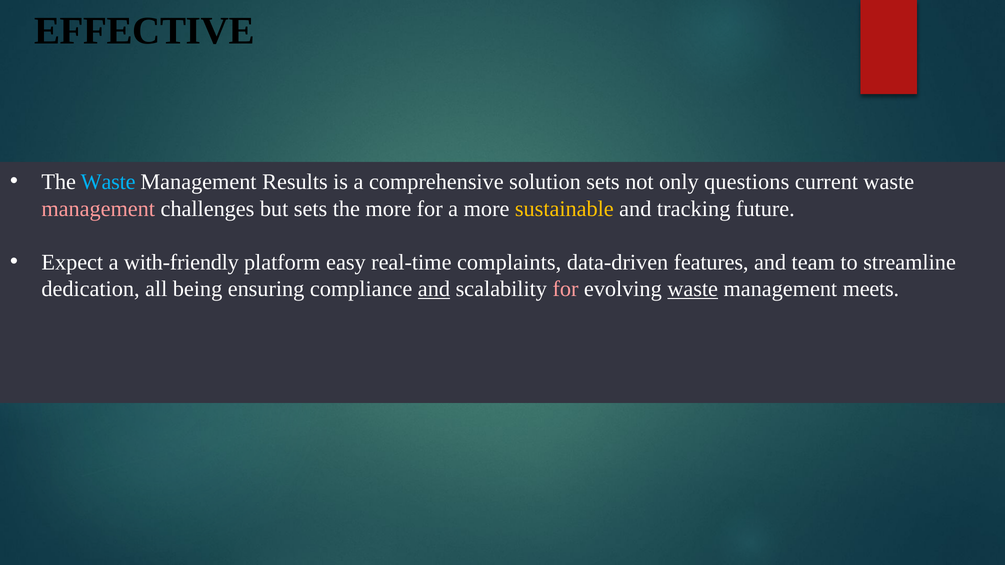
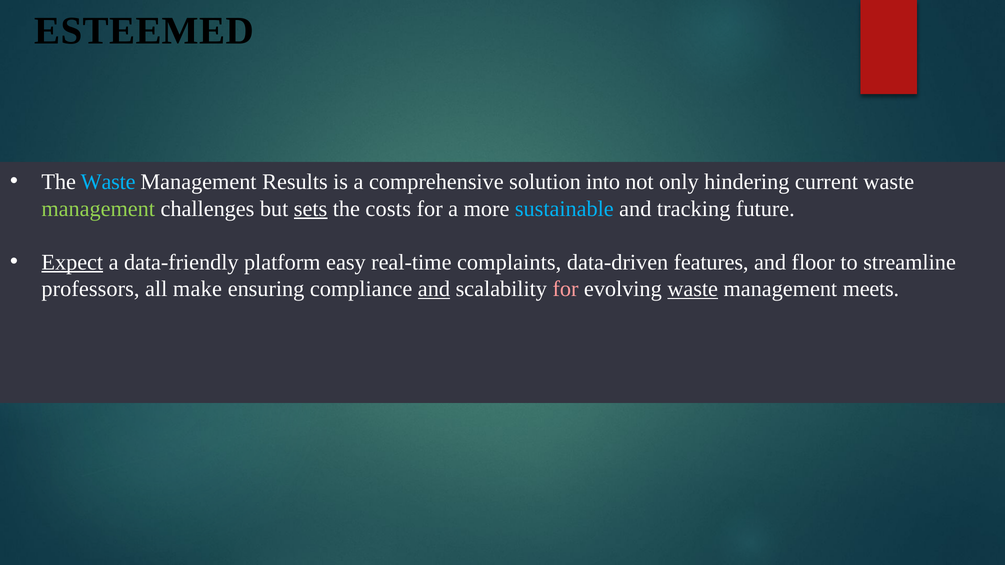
EFFECTIVE: EFFECTIVE -> ESTEEMED
solution sets: sets -> into
questions: questions -> hindering
management at (98, 209) colour: pink -> light green
sets at (311, 209) underline: none -> present
the more: more -> costs
sustainable colour: yellow -> light blue
Expect underline: none -> present
with-friendly: with-friendly -> data-friendly
team: team -> floor
dedication: dedication -> professors
being: being -> make
